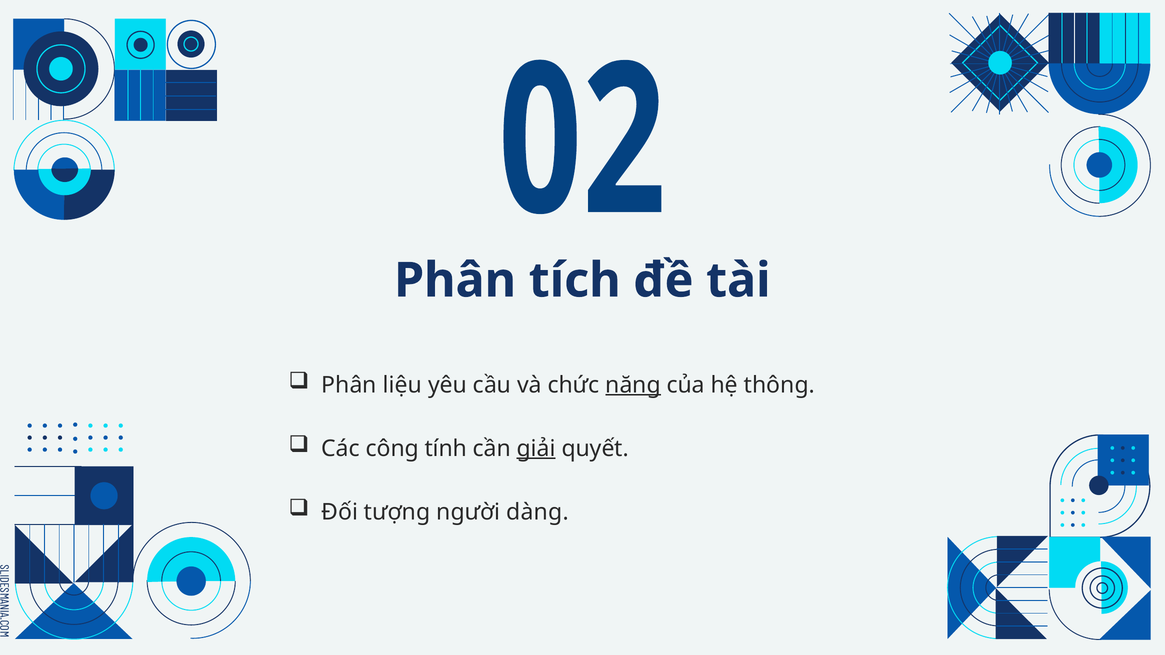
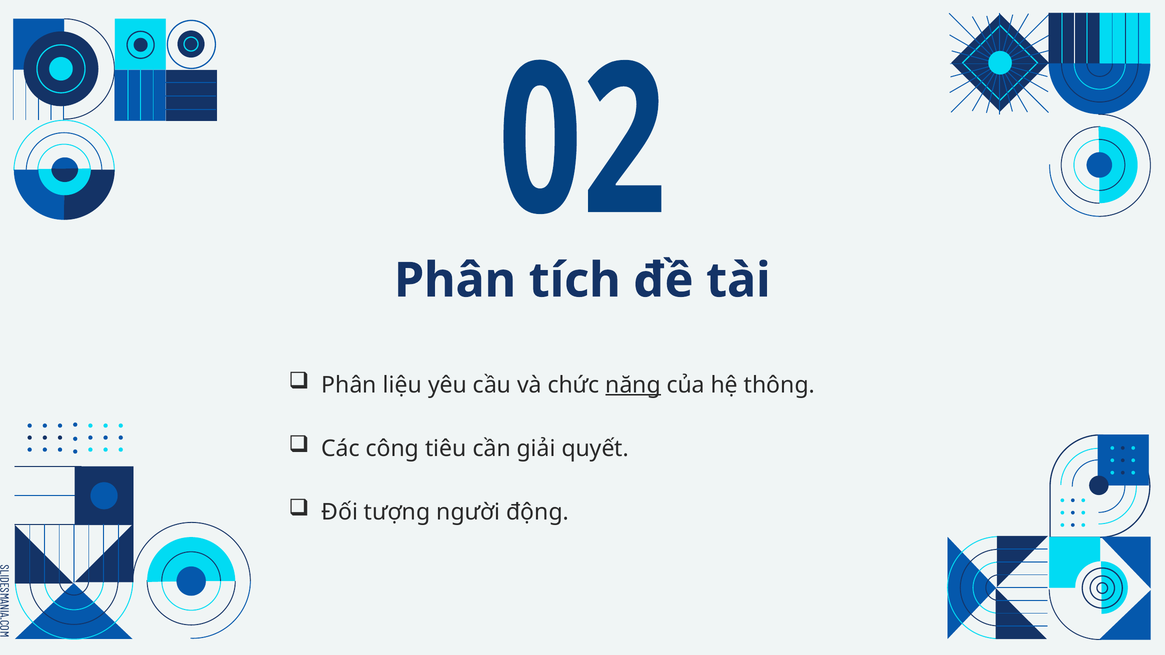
tính: tính -> tiêu
giải underline: present -> none
dàng: dàng -> động
